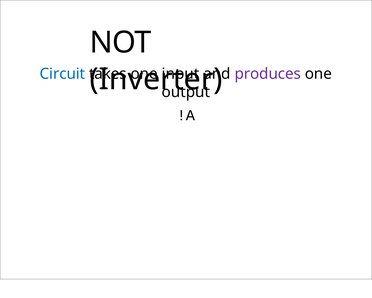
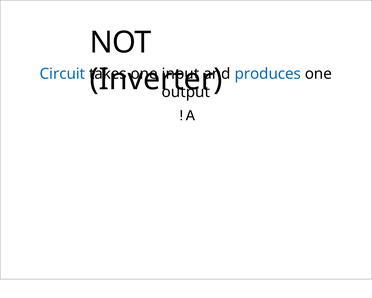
produces colour: purple -> blue
